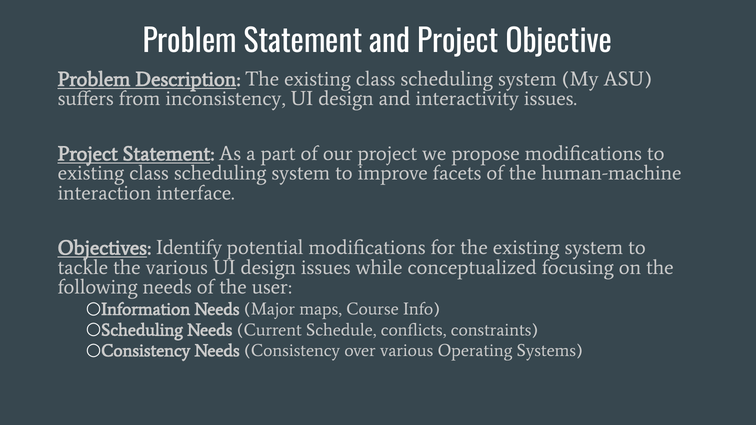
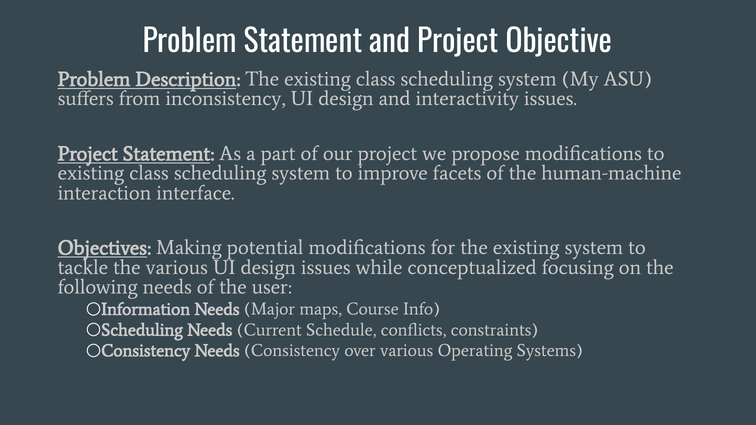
Identify: Identify -> Making
